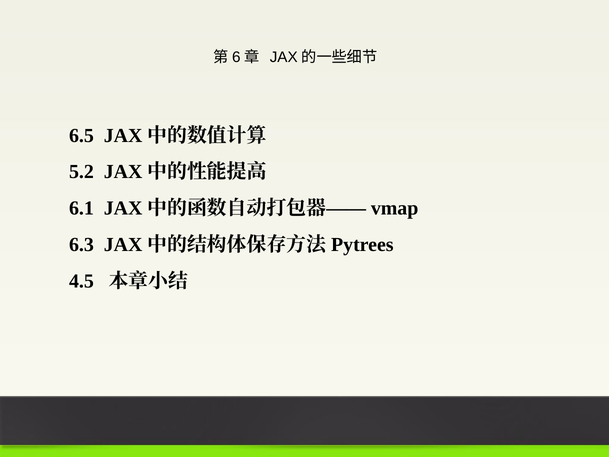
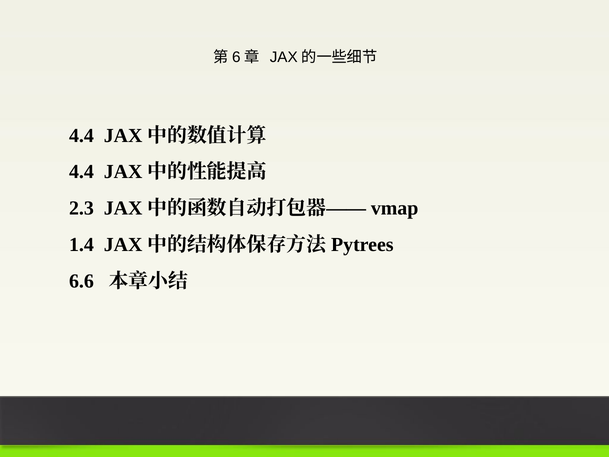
6.5 at (81, 135): 6.5 -> 4.4
5.2 at (81, 172): 5.2 -> 4.4
6.1: 6.1 -> 2.3
6.3: 6.3 -> 1.4
4.5: 4.5 -> 6.6
